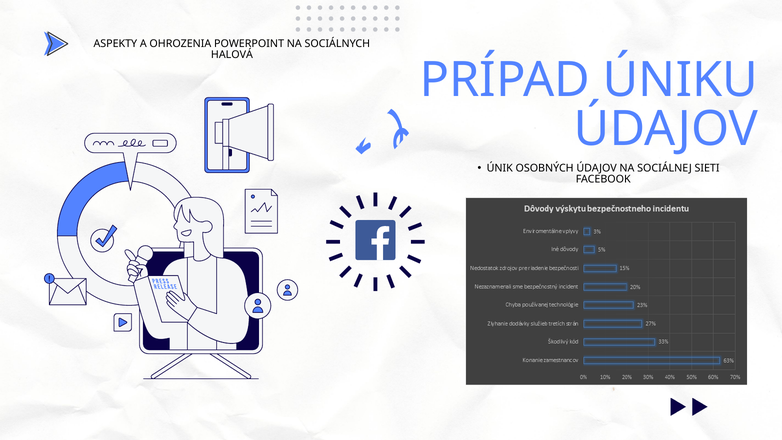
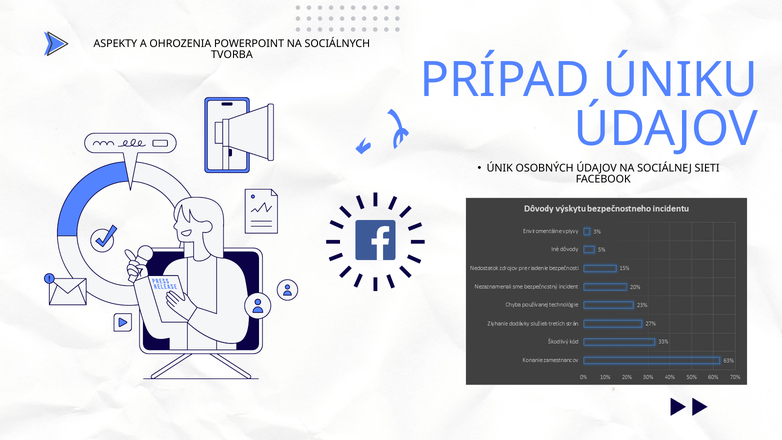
HALOVÁ: HALOVÁ -> TVORBA
